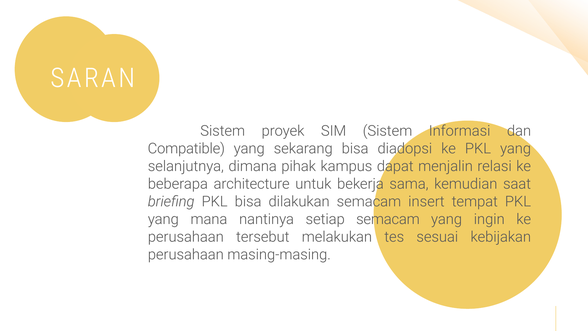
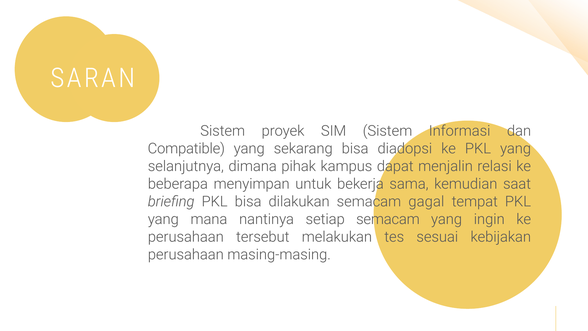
architecture: architecture -> menyimpan
insert: insert -> gagal
